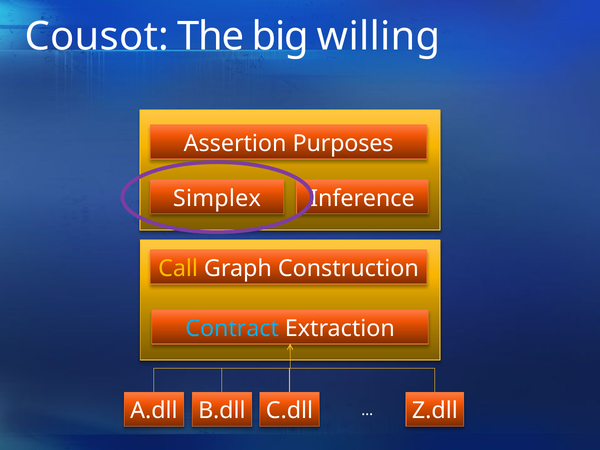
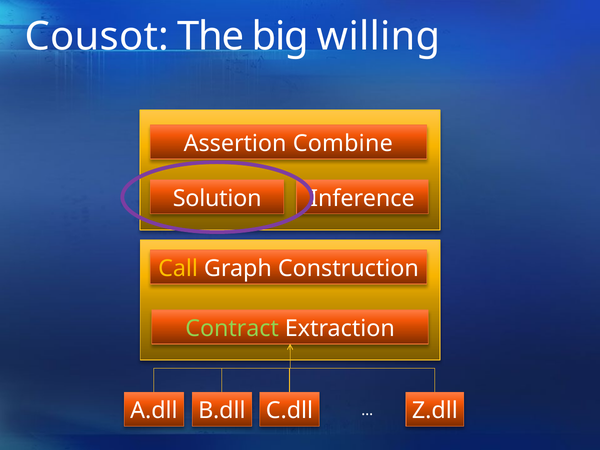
Purposes: Purposes -> Combine
Simplex: Simplex -> Solution
Contract colour: light blue -> light green
